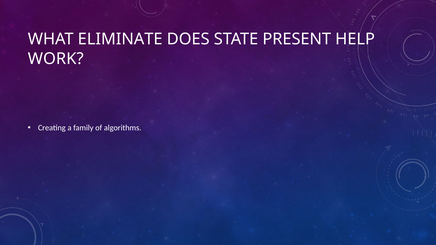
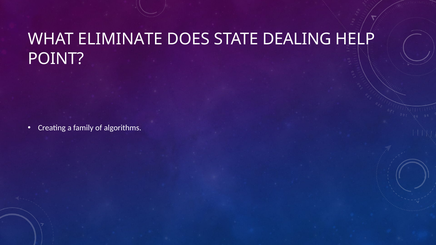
PRESENT: PRESENT -> DEALING
WORK: WORK -> POINT
